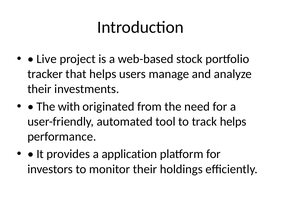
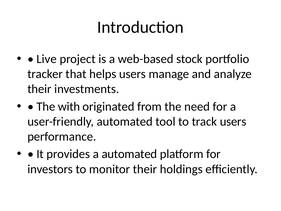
track helps: helps -> users
a application: application -> automated
